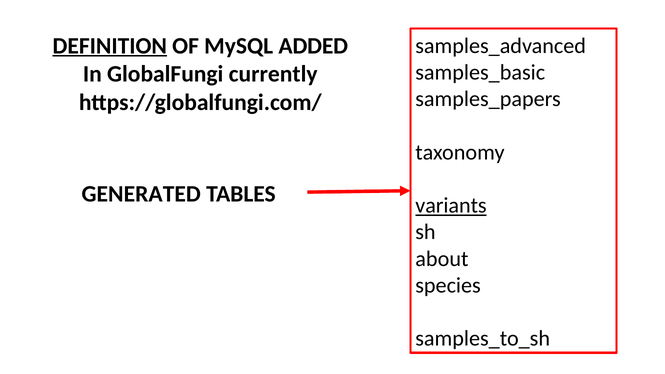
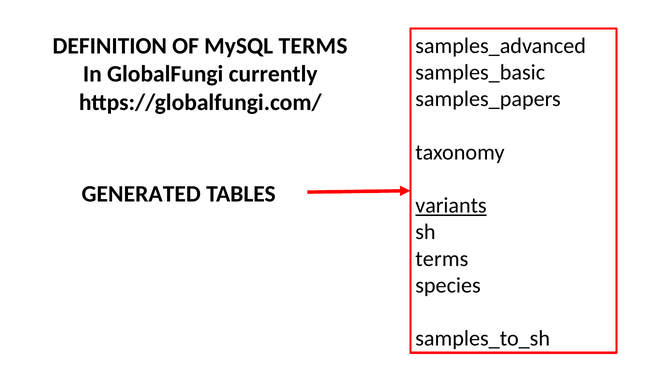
DEFINITION underline: present -> none
MySQL ADDED: ADDED -> TERMS
about at (442, 259): about -> terms
